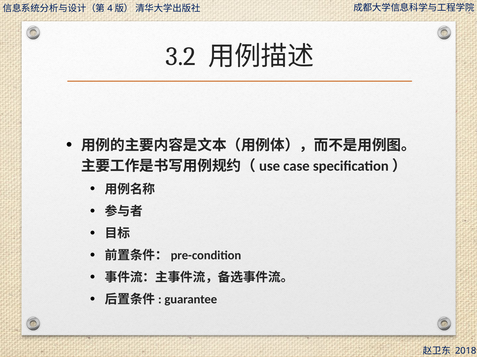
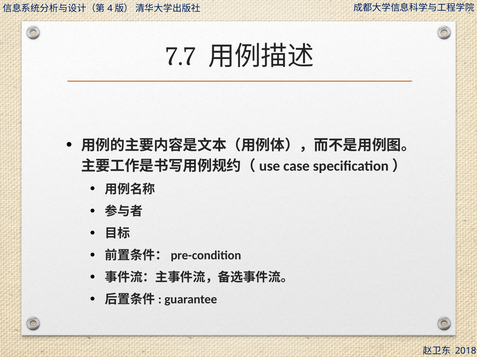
3.2: 3.2 -> 7.7
